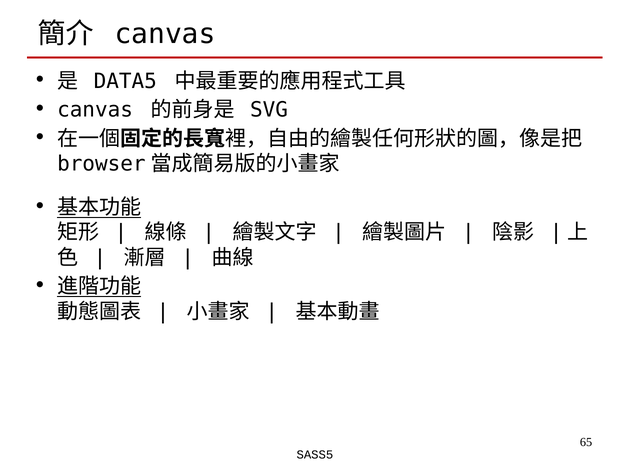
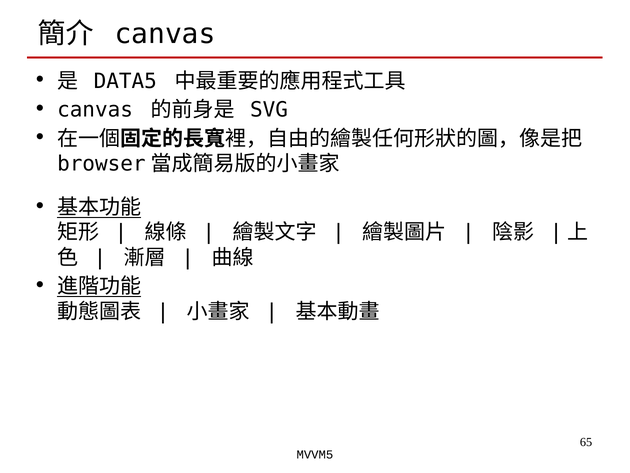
SASS5: SASS5 -> MVVM5
